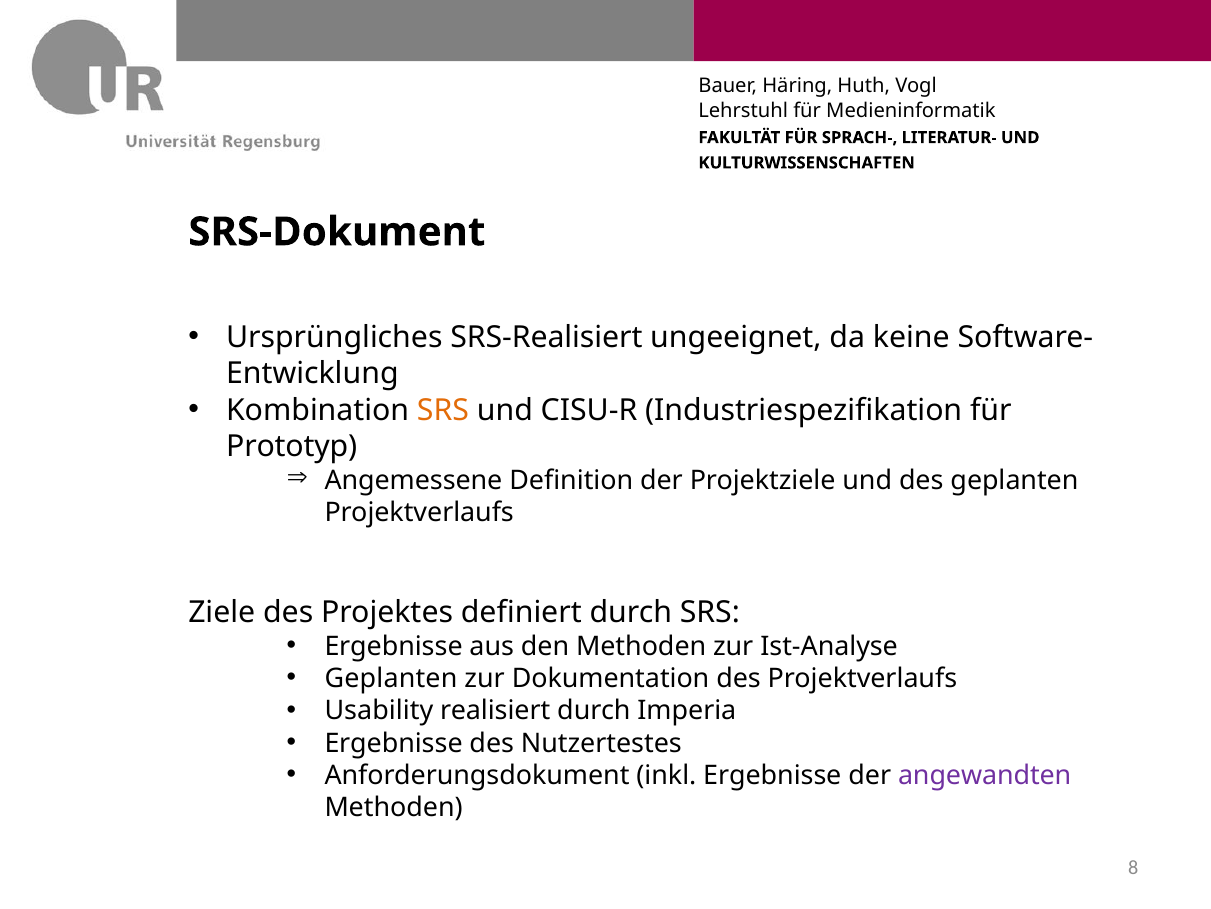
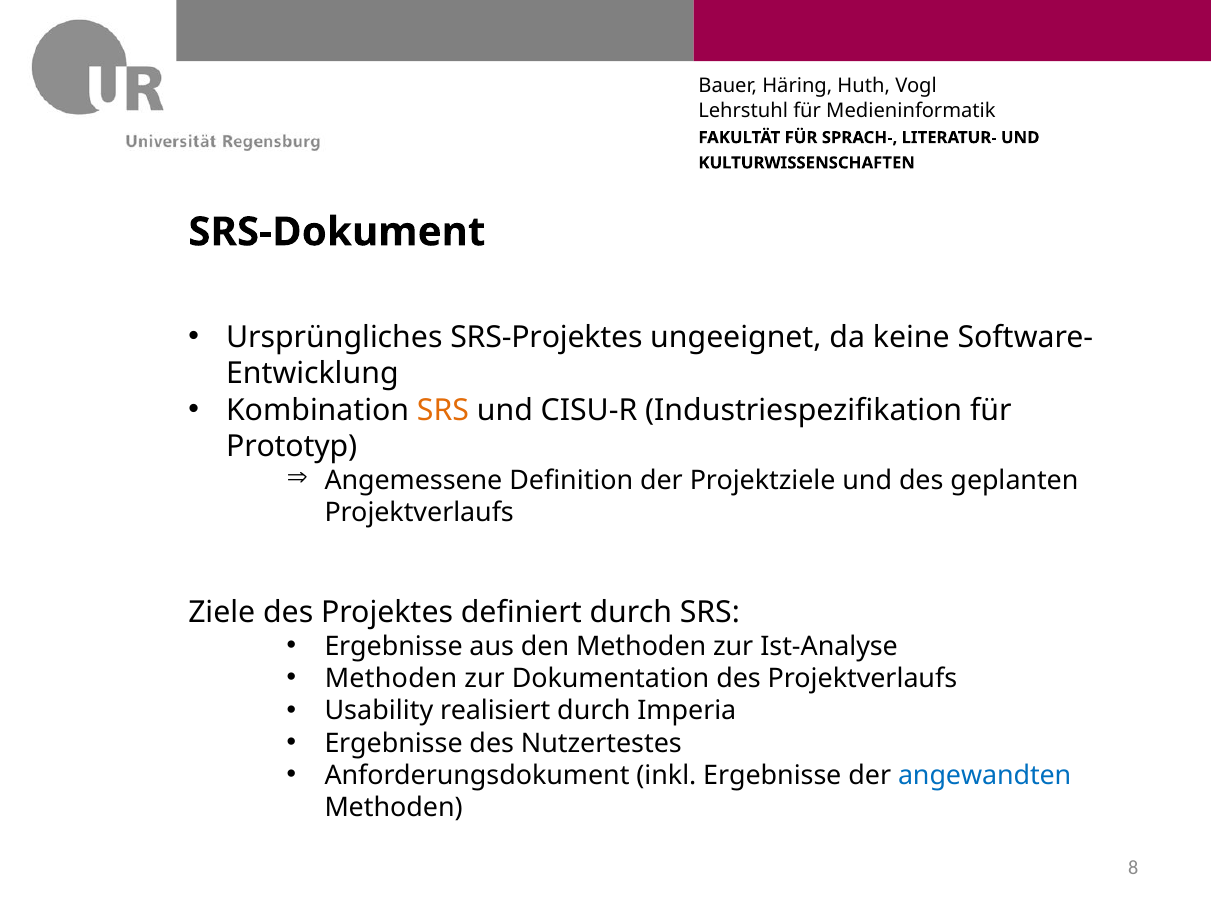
SRS-Realisiert: SRS-Realisiert -> SRS-Projektes
Geplanten at (391, 678): Geplanten -> Methoden
angewandten colour: purple -> blue
